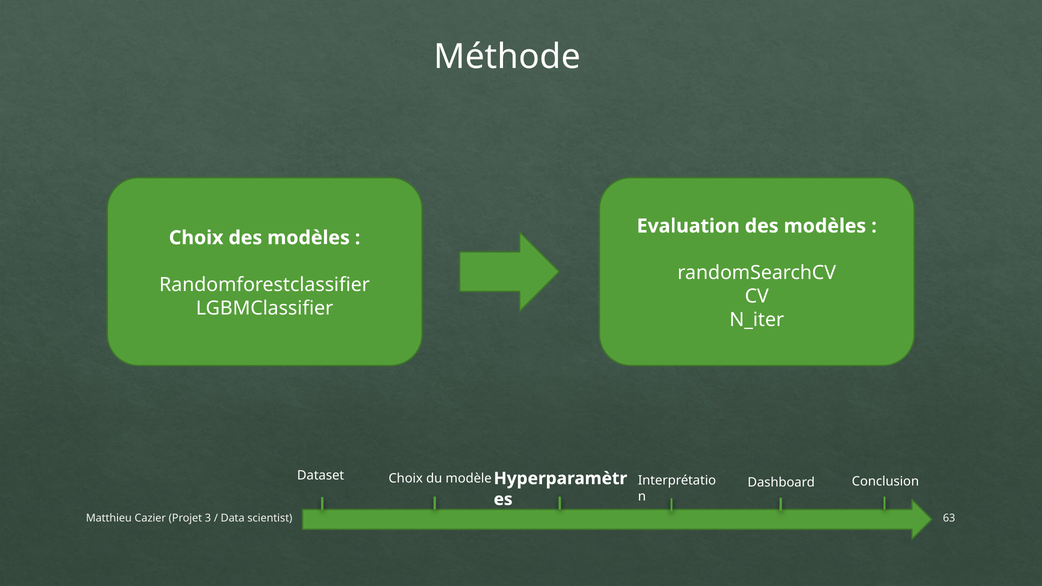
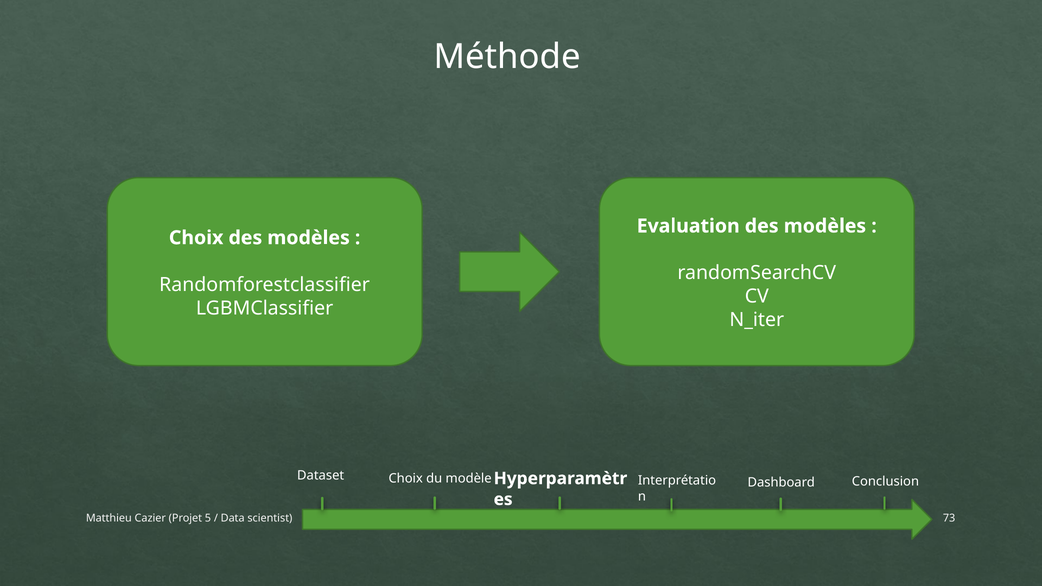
3: 3 -> 5
63: 63 -> 73
